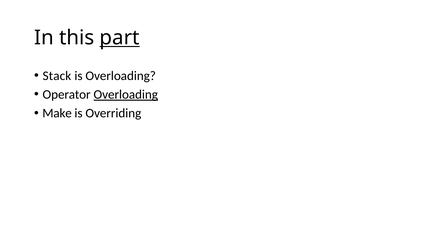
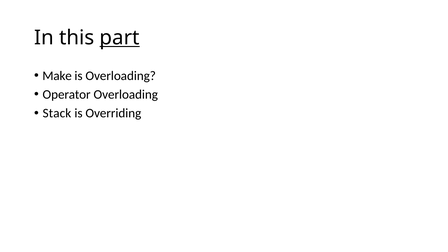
Stack: Stack -> Make
Overloading at (126, 95) underline: present -> none
Make: Make -> Stack
